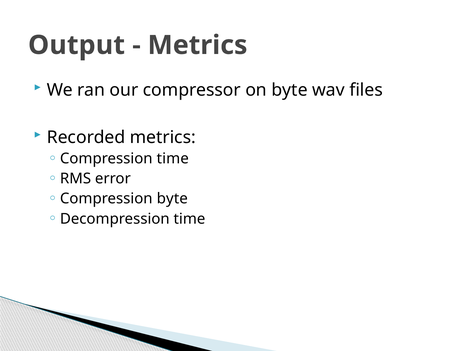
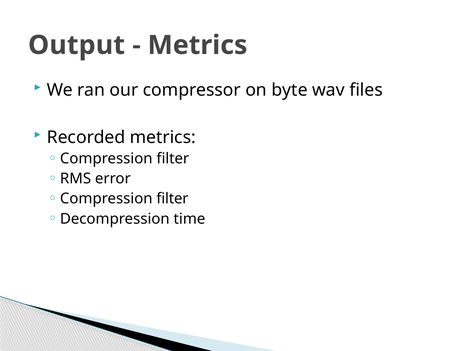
time at (173, 159): time -> filter
byte at (172, 199): byte -> filter
